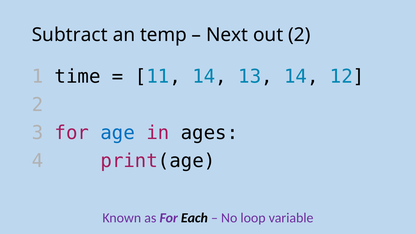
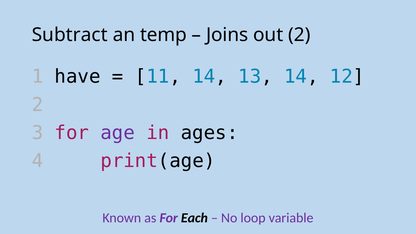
Next: Next -> Joins
time: time -> have
age colour: blue -> purple
